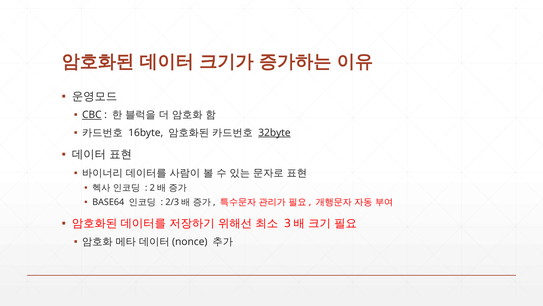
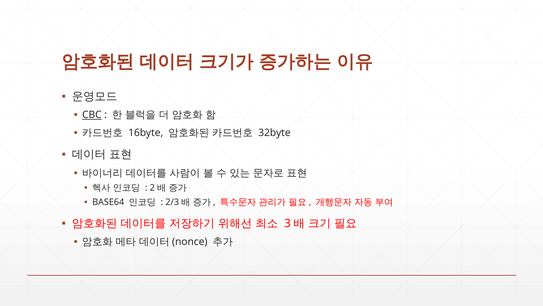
32byte underline: present -> none
